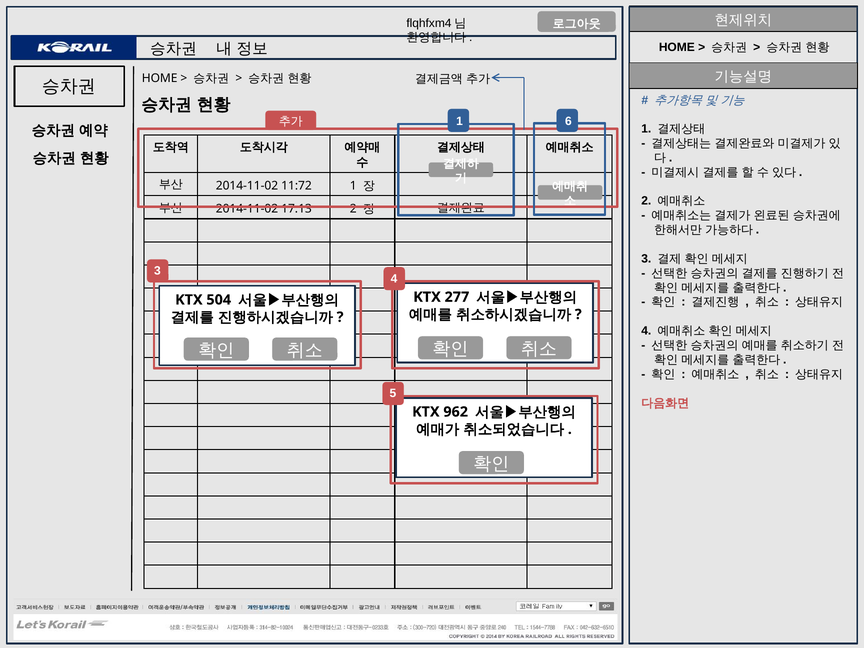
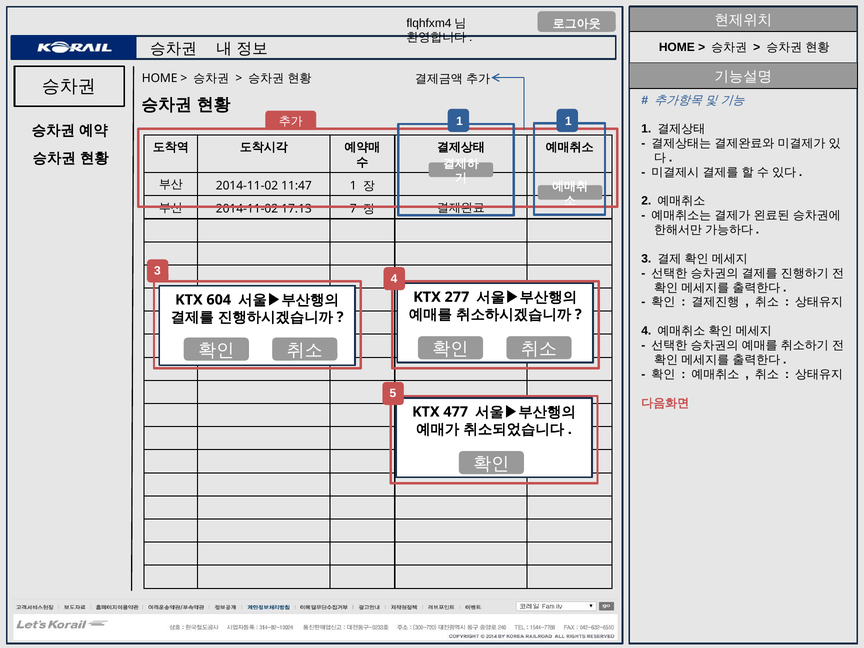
1 6: 6 -> 1
11:72: 11:72 -> 11:47
17:13 2: 2 -> 7
504: 504 -> 604
962: 962 -> 477
